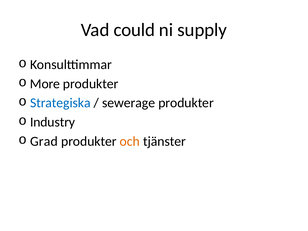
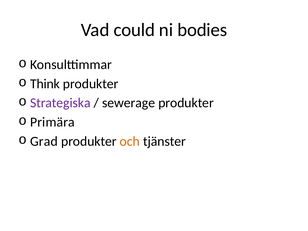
supply: supply -> bodies
More: More -> Think
Strategiska colour: blue -> purple
Industry: Industry -> Primära
